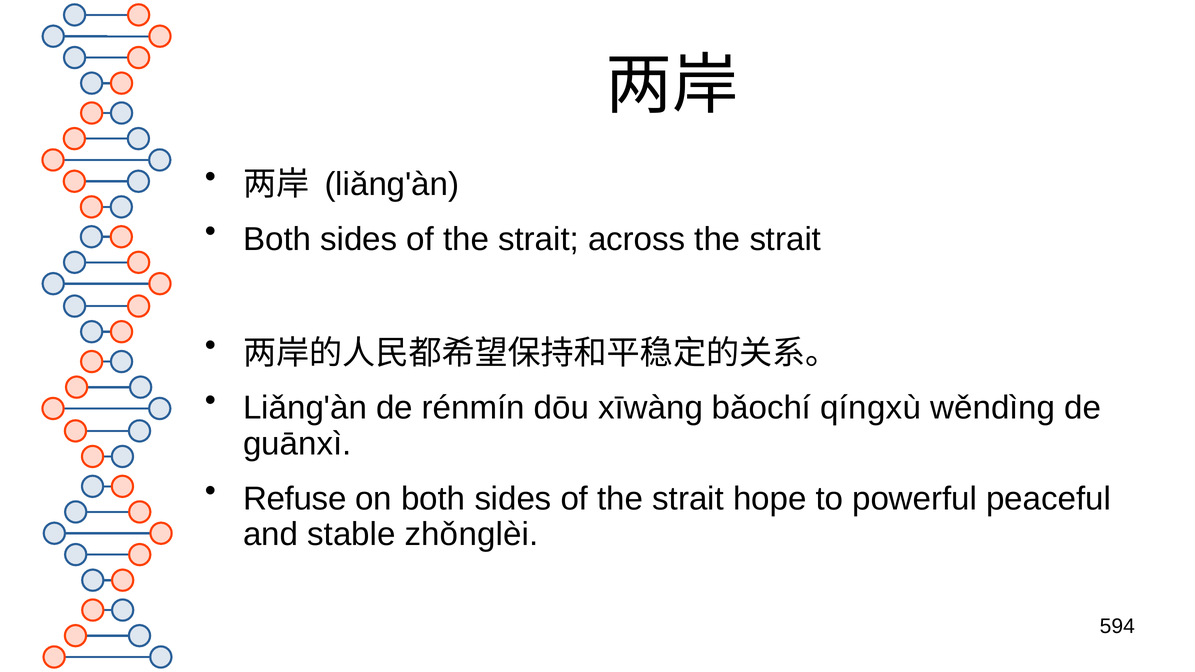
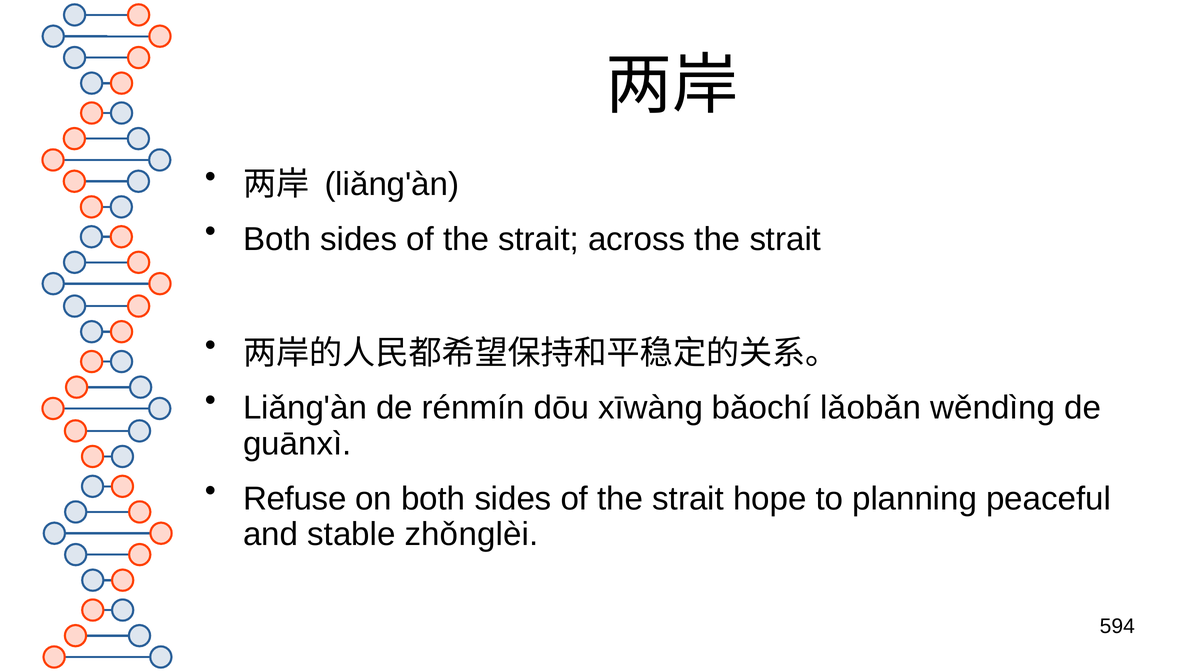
qíngxù: qíngxù -> lǎobǎn
powerful: powerful -> planning
